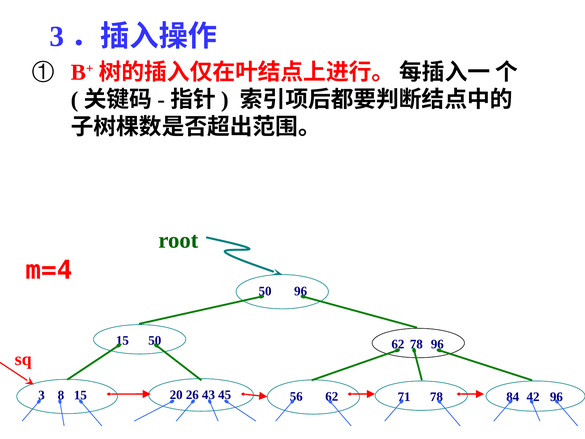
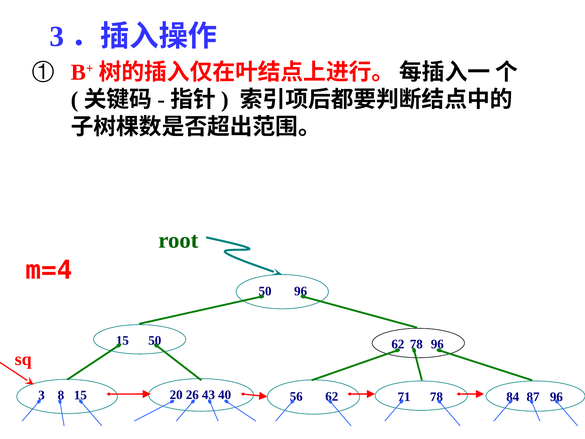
45: 45 -> 40
42: 42 -> 87
